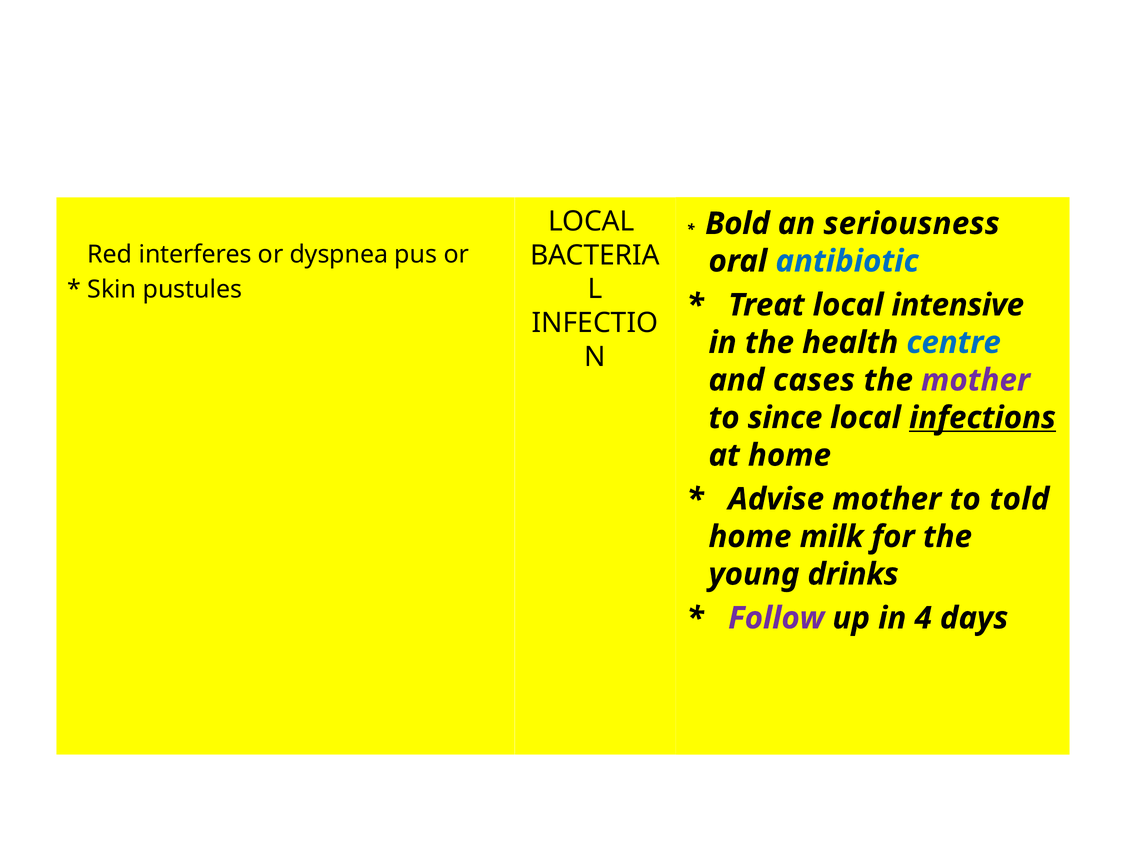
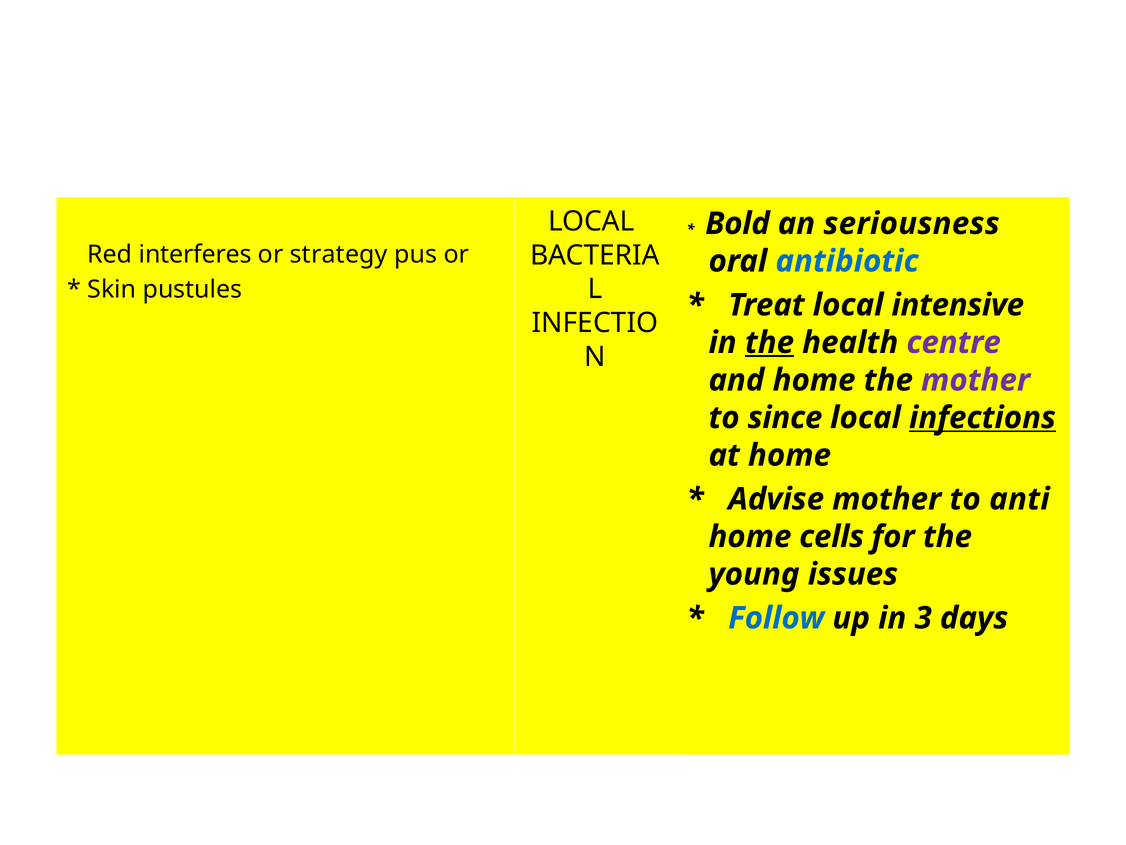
dyspnea: dyspnea -> strategy
the at (769, 342) underline: none -> present
centre colour: blue -> purple
and cases: cases -> home
told: told -> anti
milk: milk -> cells
drinks: drinks -> issues
Follow colour: purple -> blue
4: 4 -> 3
